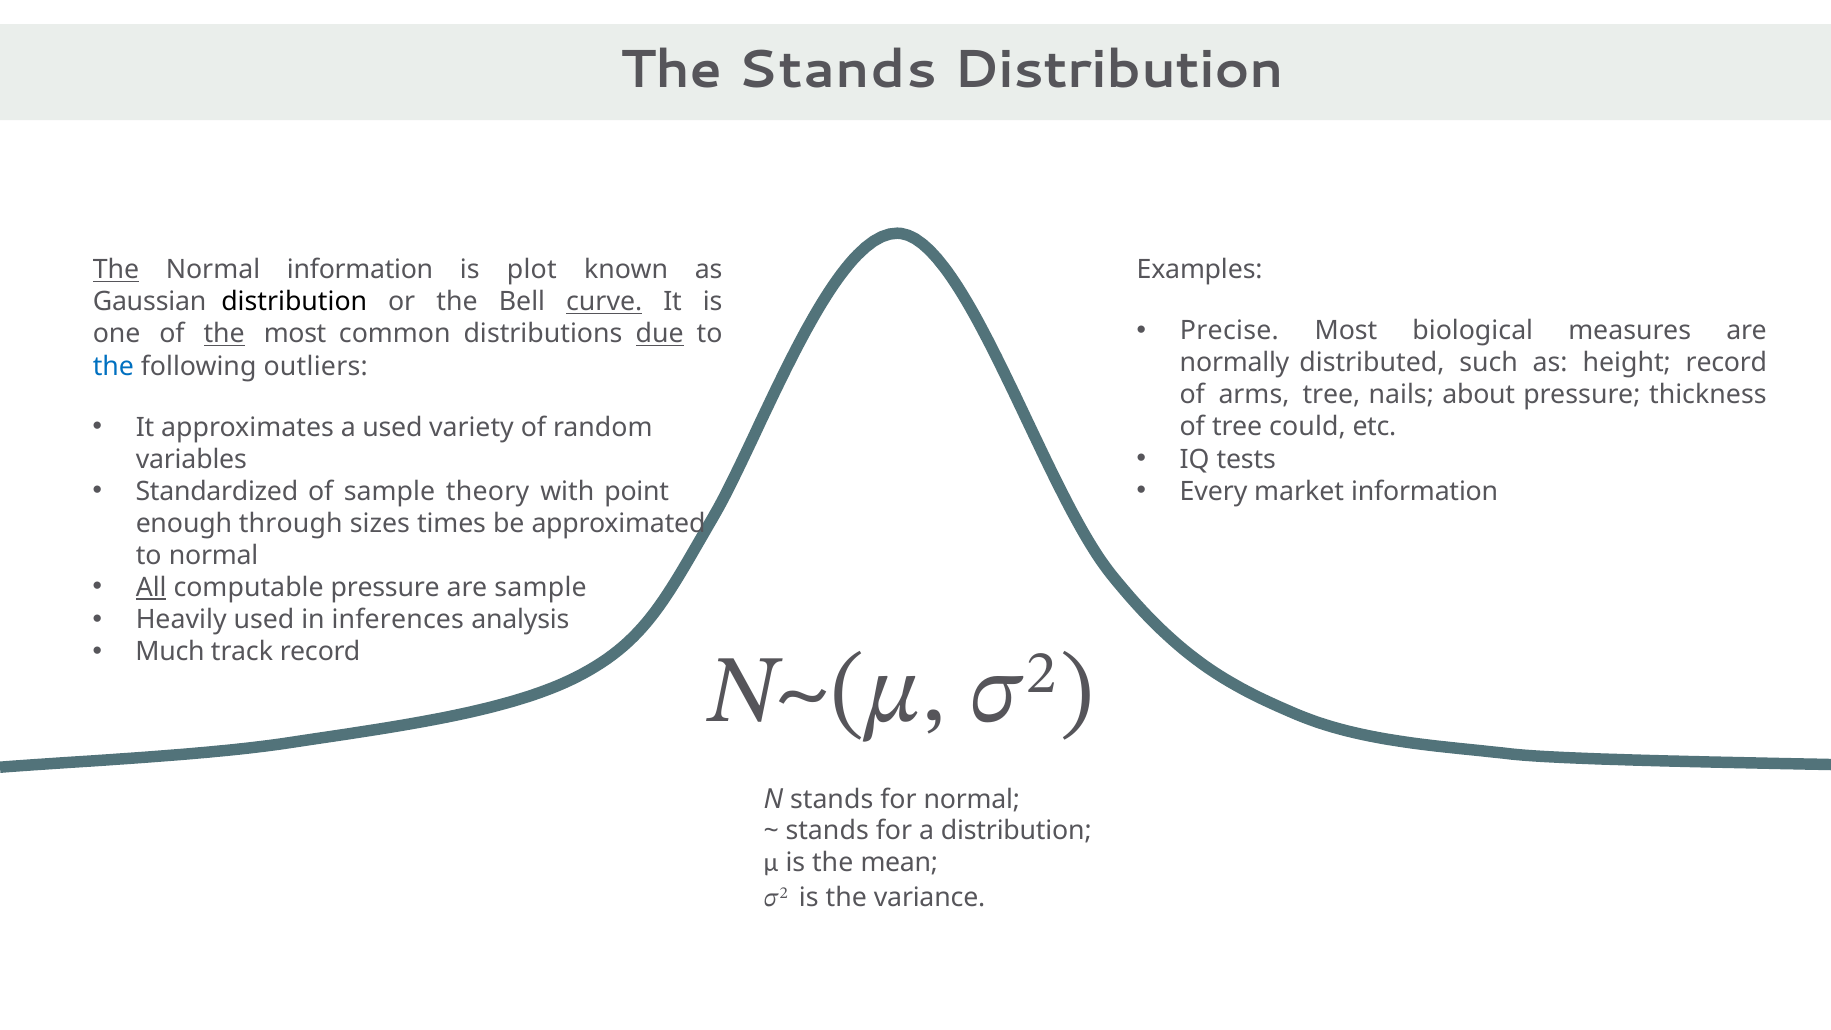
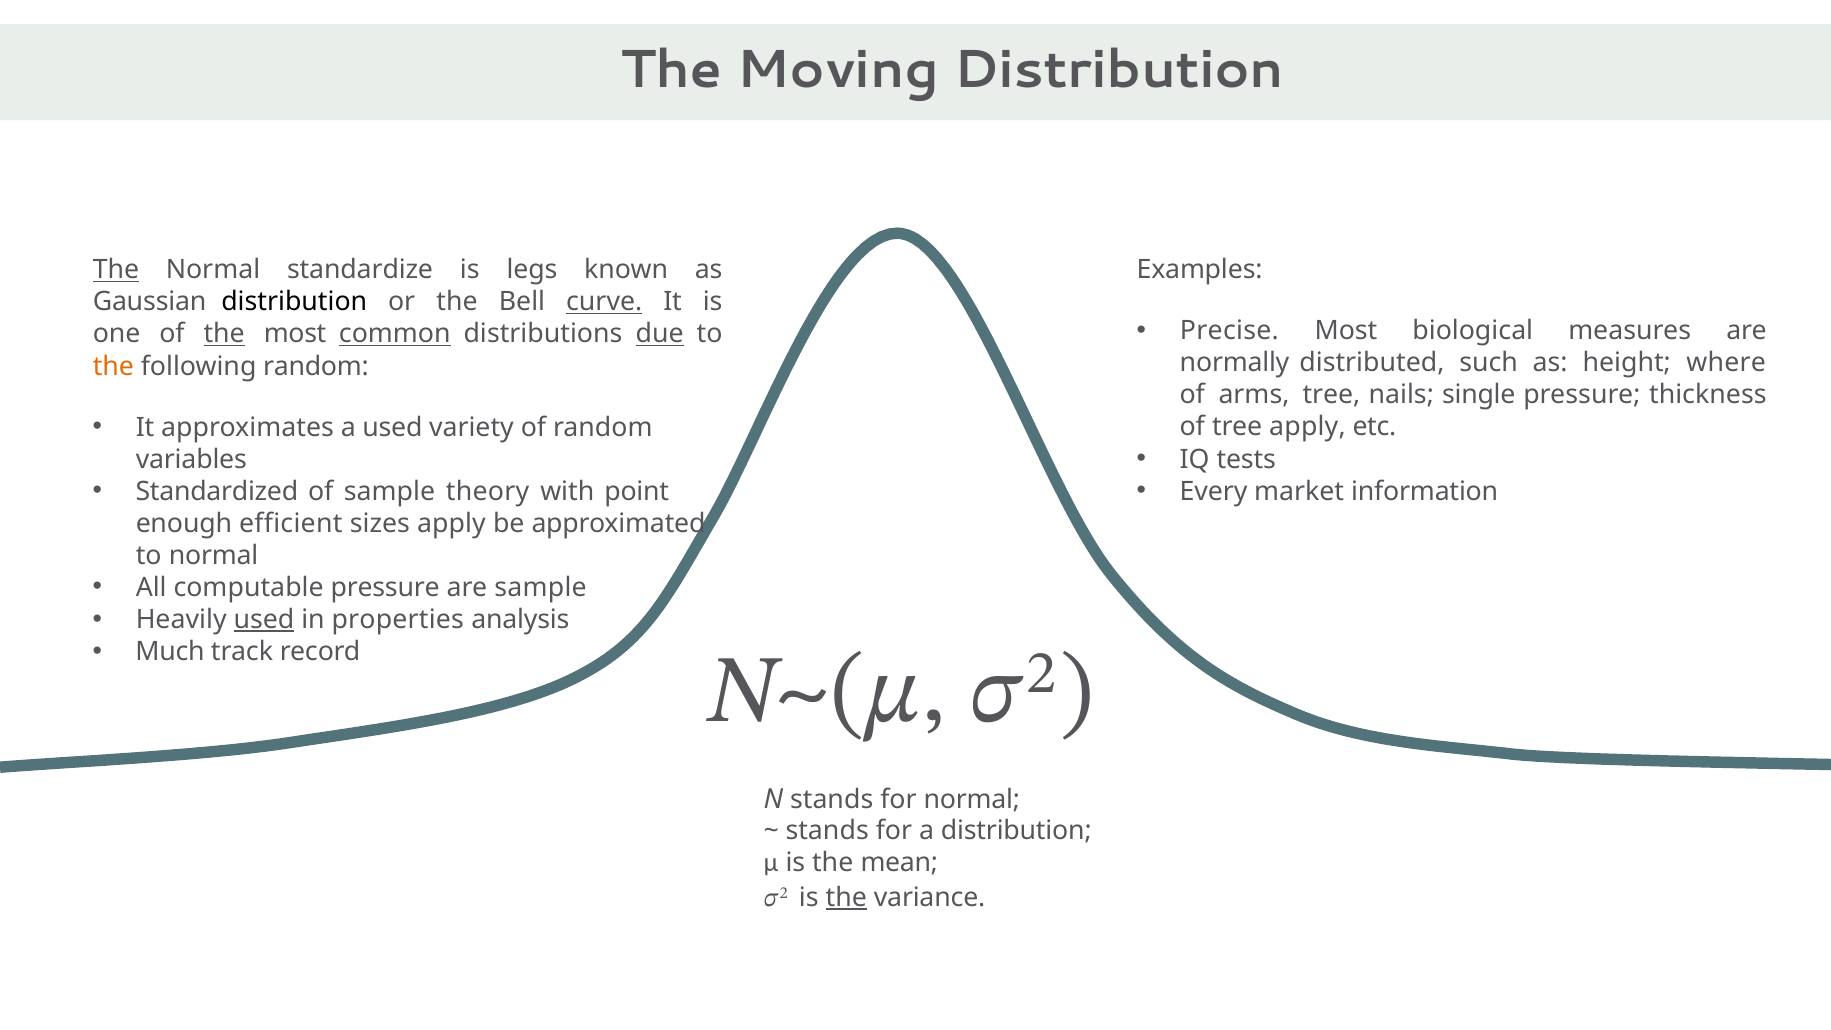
The Stands: Stands -> Moving
Normal information: information -> standardize
plot: plot -> legs
common underline: none -> present
height record: record -> where
the at (113, 366) colour: blue -> orange
following outliers: outliers -> random
about: about -> single
tree could: could -> apply
through: through -> efficient
sizes times: times -> apply
All underline: present -> none
used at (264, 620) underline: none -> present
inferences: inferences -> properties
the at (846, 897) underline: none -> present
